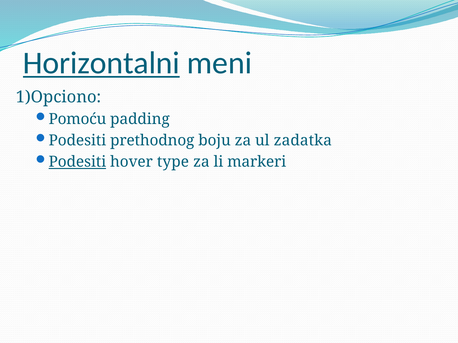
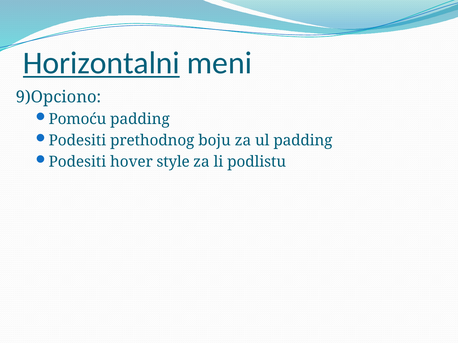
1)Opciono: 1)Opciono -> 9)Opciono
ul zadatka: zadatka -> padding
Podesiti at (77, 162) underline: present -> none
type: type -> style
markeri: markeri -> podlistu
